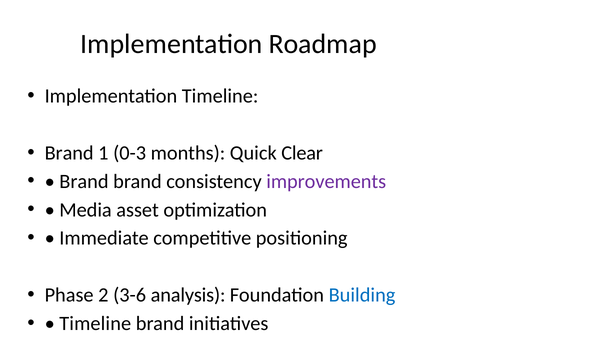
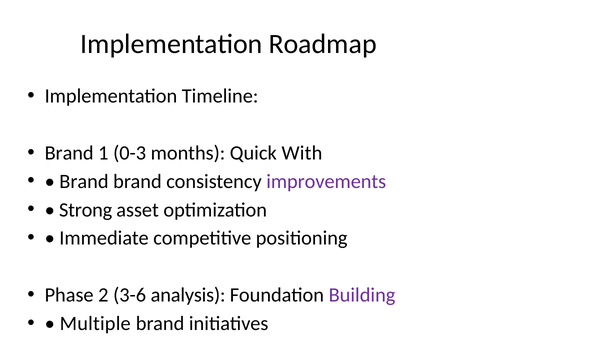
Clear: Clear -> With
Media: Media -> Strong
Building colour: blue -> purple
Timeline at (95, 324): Timeline -> Multiple
